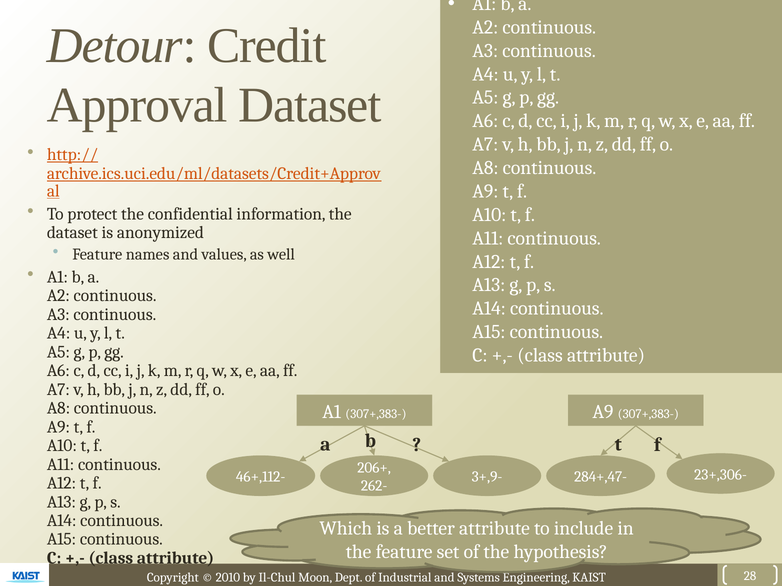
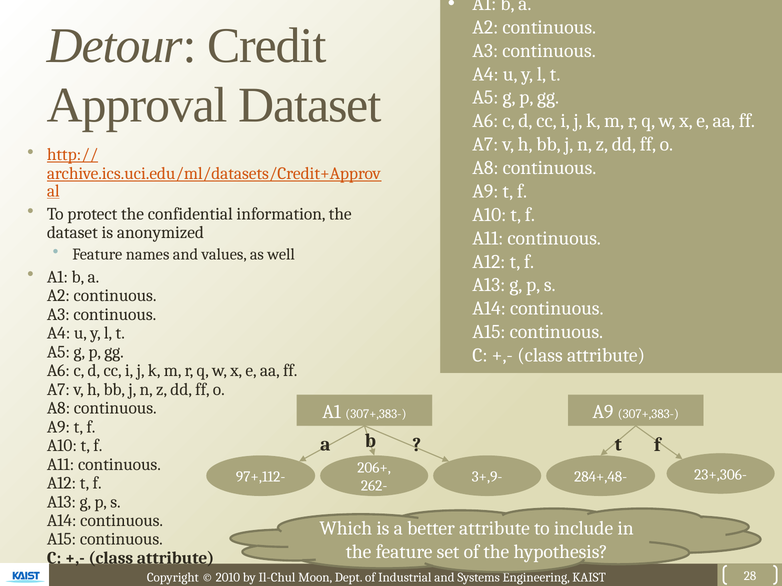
46+,112-: 46+,112- -> 97+,112-
284+,47-: 284+,47- -> 284+,48-
